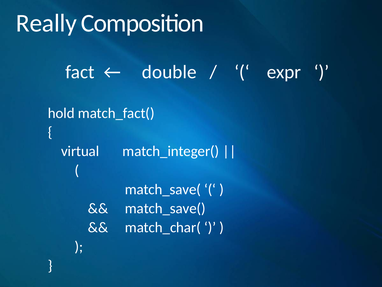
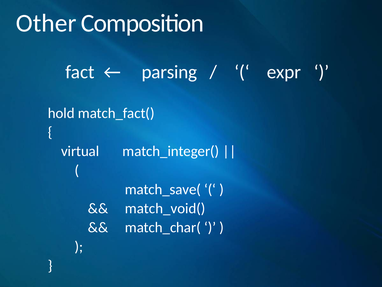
Really: Really -> Other
double: double -> parsing
match_save( at (165, 208): match_save( -> match_void(
